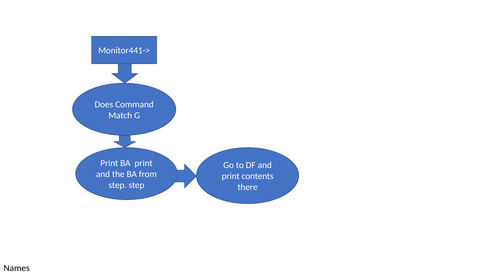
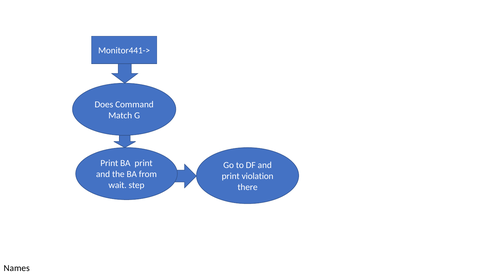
contents: contents -> violation
step at (118, 185): step -> wait
